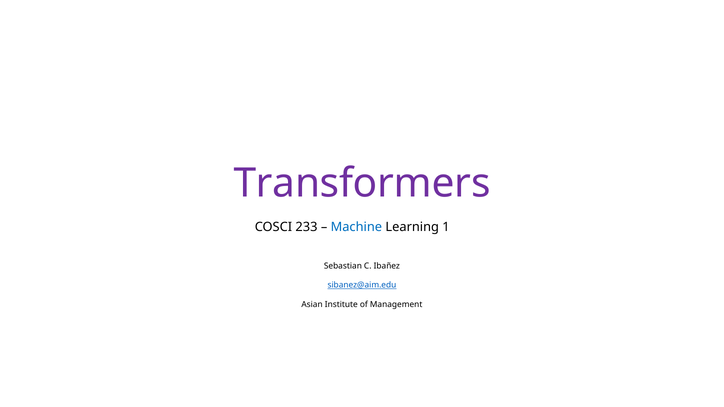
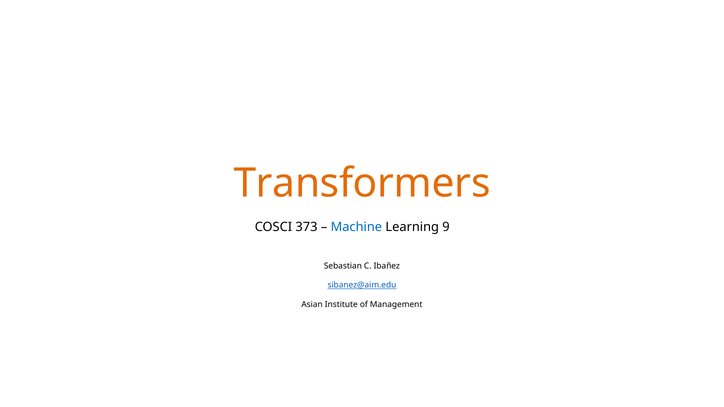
Transformers colour: purple -> orange
233: 233 -> 373
1: 1 -> 9
